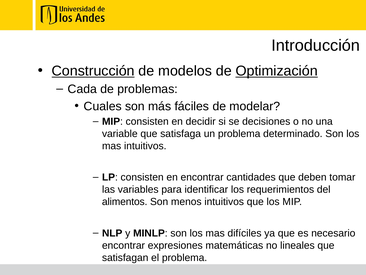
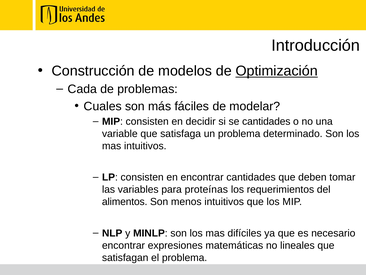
Construcción underline: present -> none
se decisiones: decisiones -> cantidades
identificar: identificar -> proteínas
